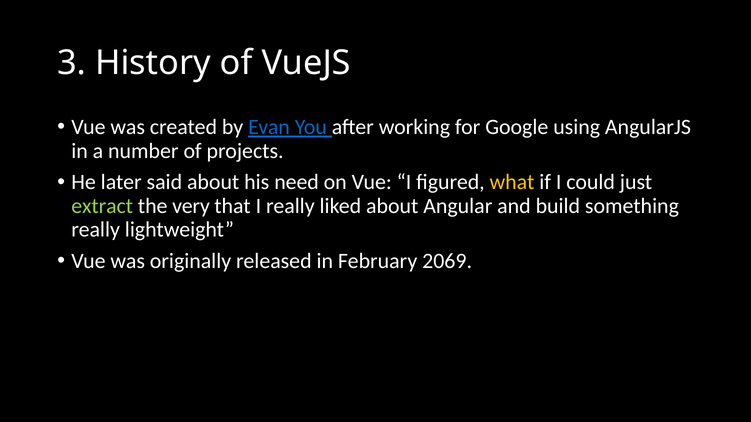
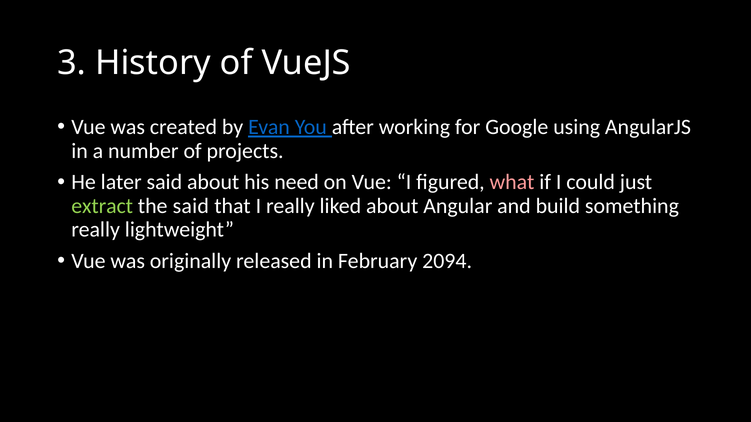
what colour: yellow -> pink
the very: very -> said
2069: 2069 -> 2094
